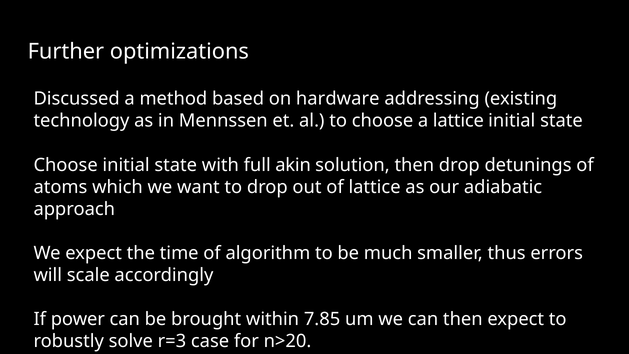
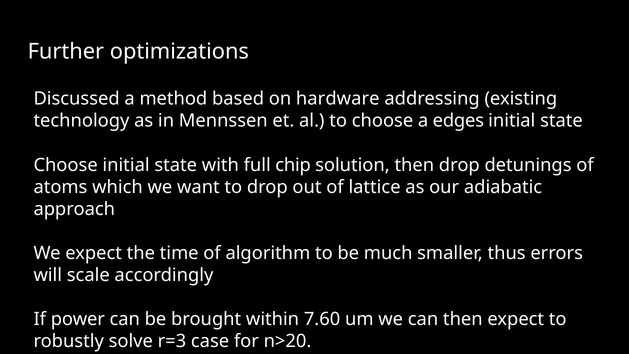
a lattice: lattice -> edges
akin: akin -> chip
7.85: 7.85 -> 7.60
